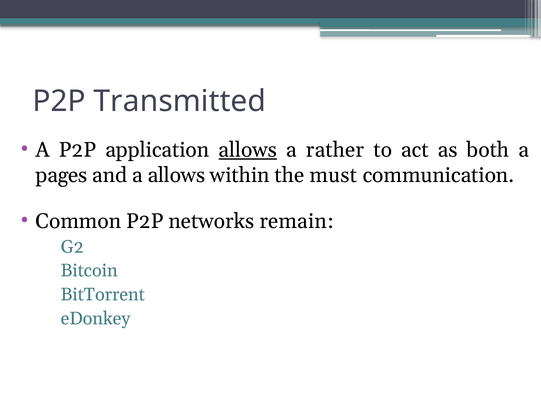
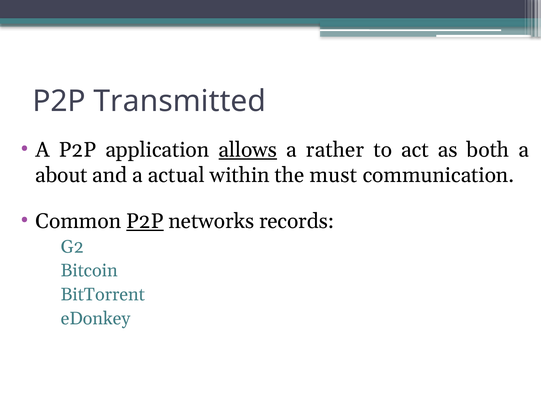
pages: pages -> about
a allows: allows -> actual
P2P at (145, 221) underline: none -> present
remain: remain -> records
